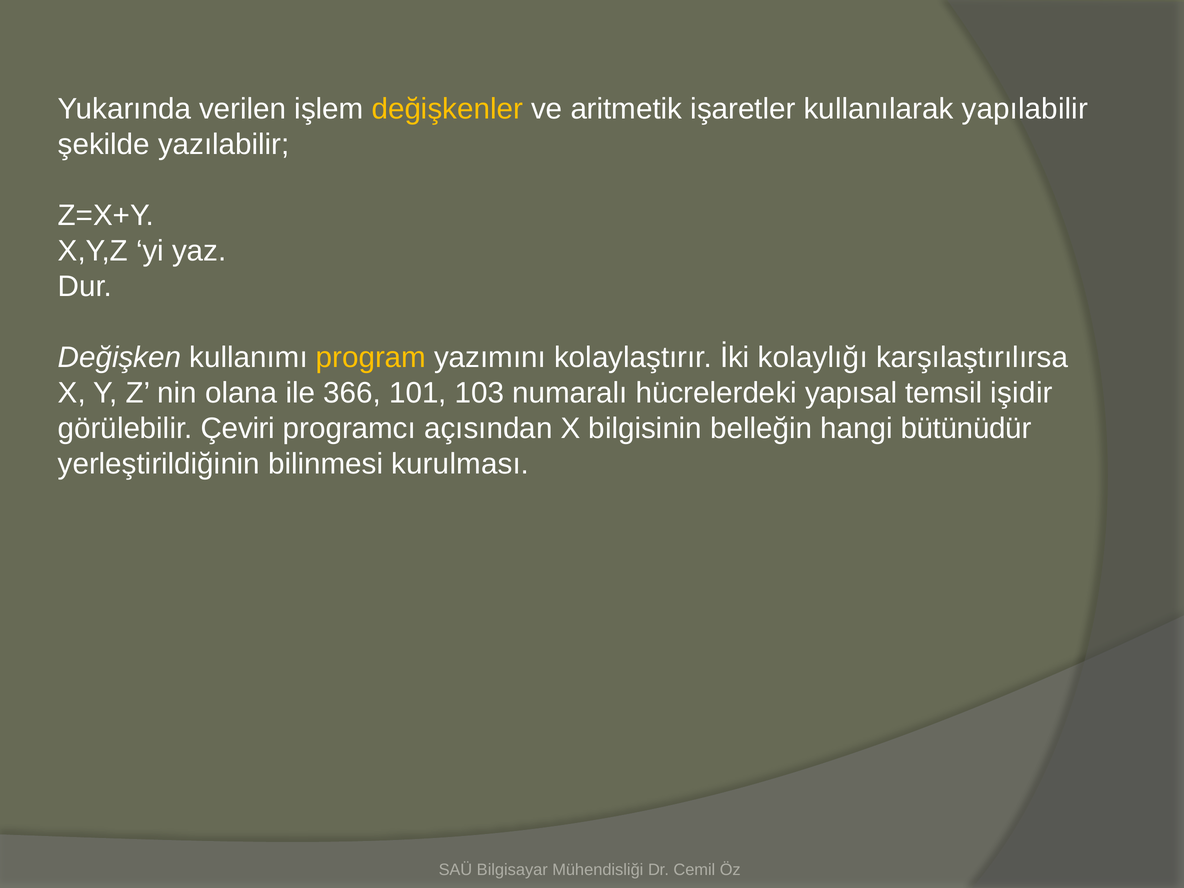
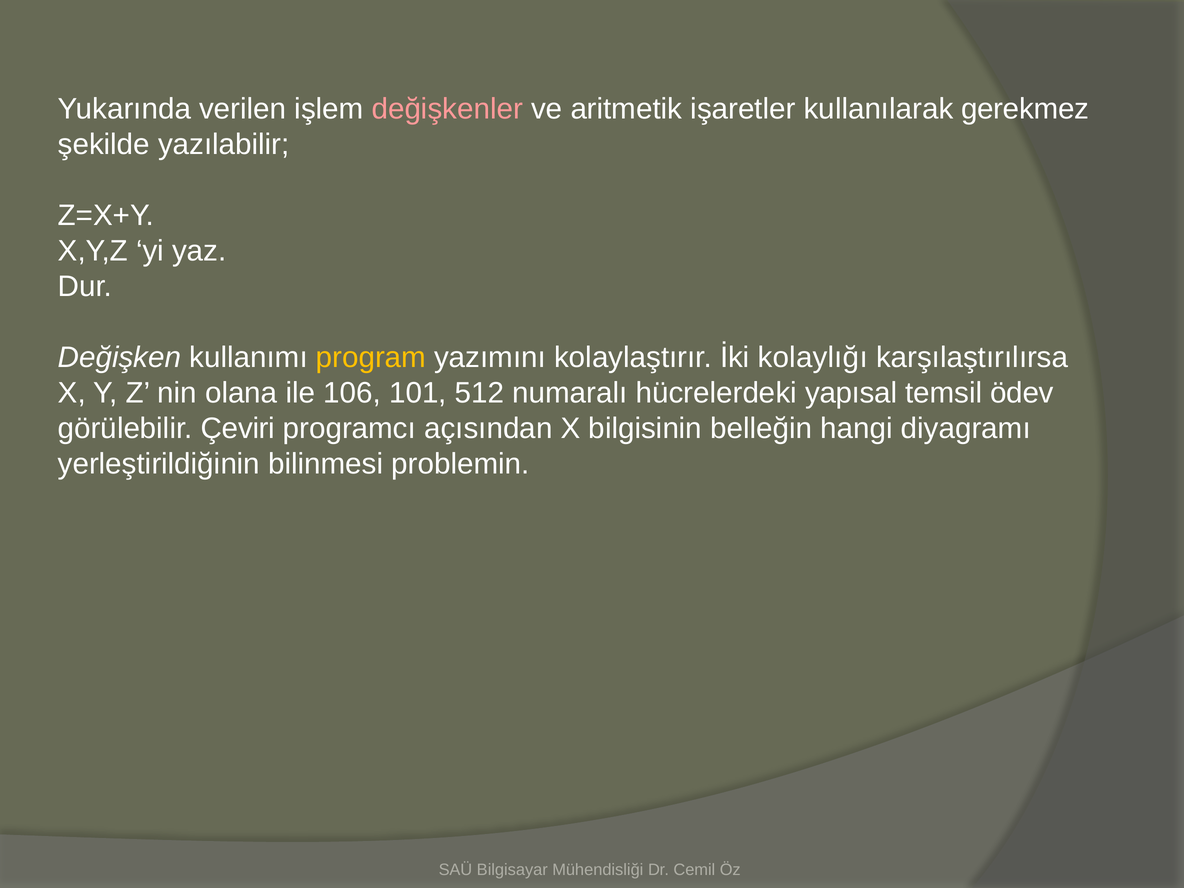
değişkenler colour: yellow -> pink
yapılabilir: yapılabilir -> gerekmez
366: 366 -> 106
103: 103 -> 512
işidir: işidir -> ödev
bütünüdür: bütünüdür -> diyagramı
kurulması: kurulması -> problemin
